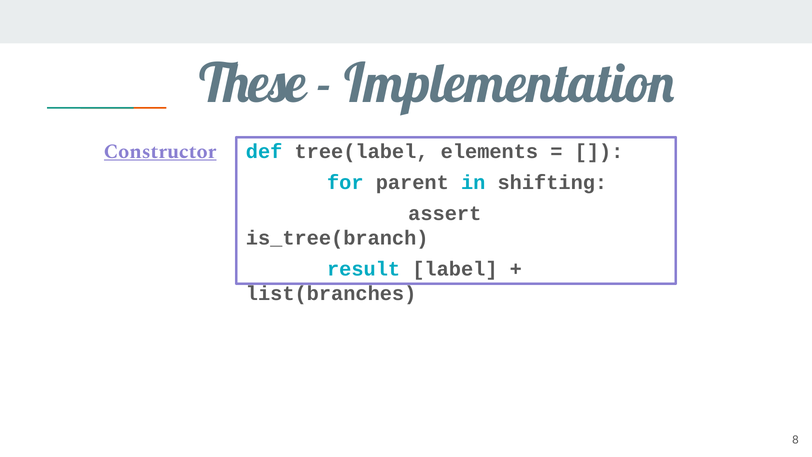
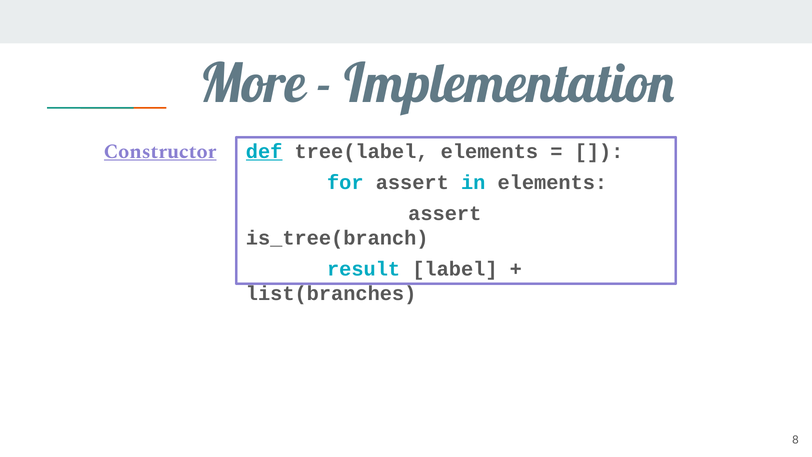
These: These -> More
def underline: none -> present
for parent: parent -> assert
in shifting: shifting -> elements
